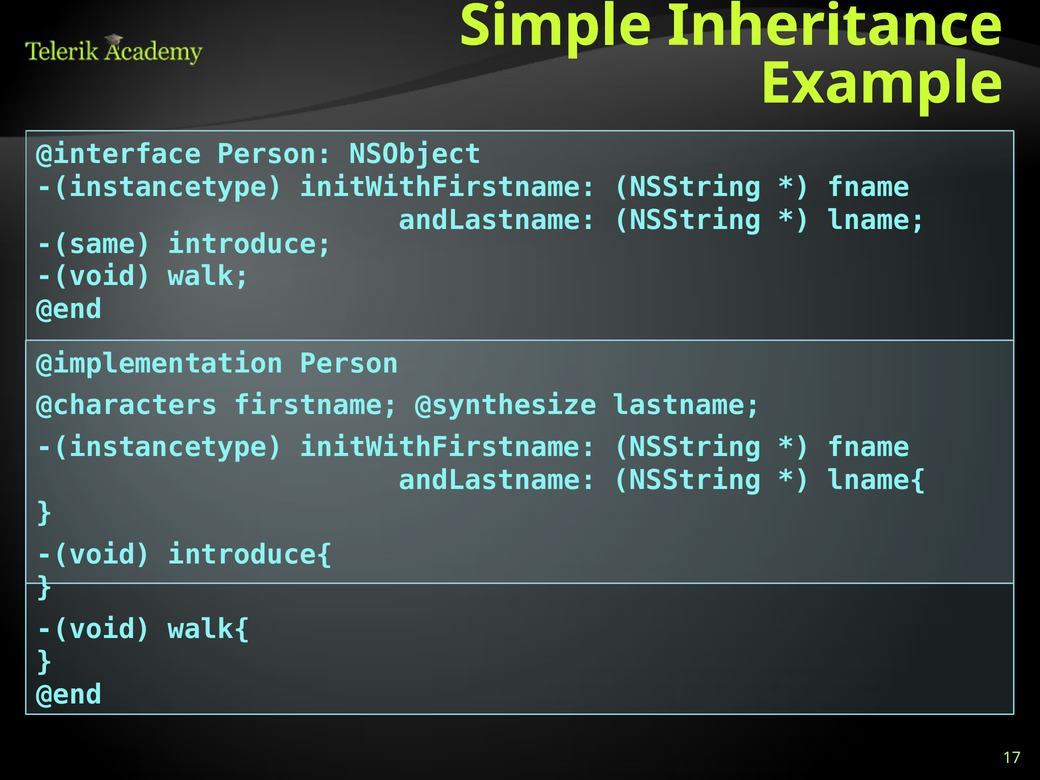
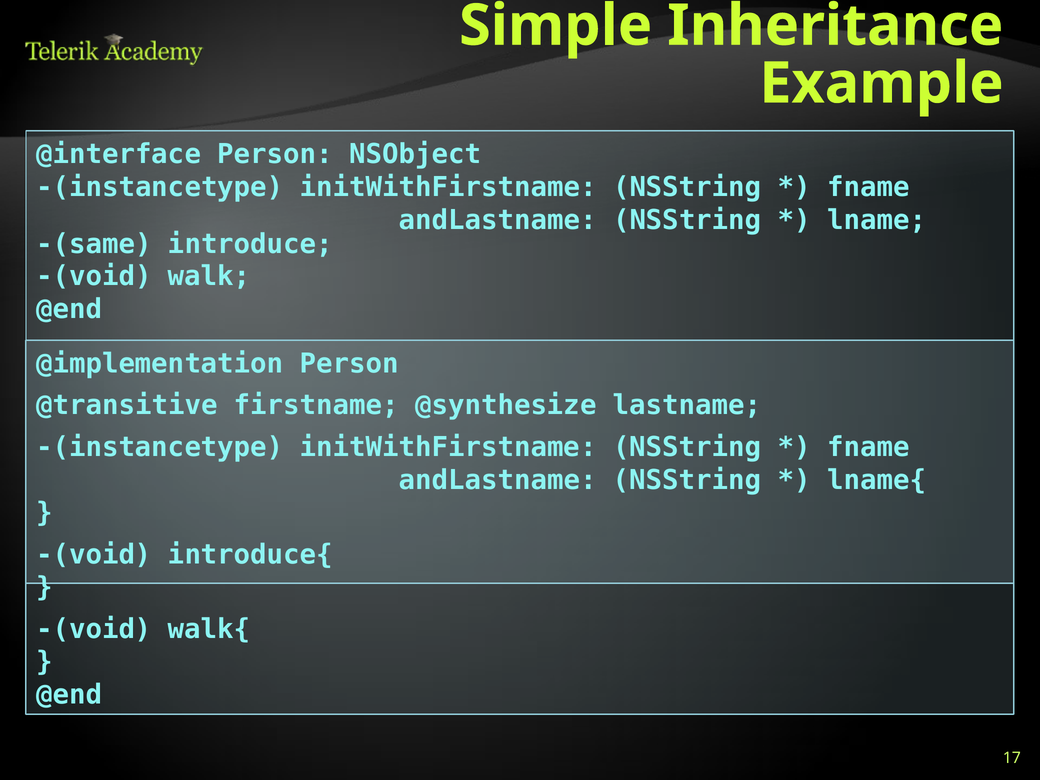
@characters: @characters -> @transitive
